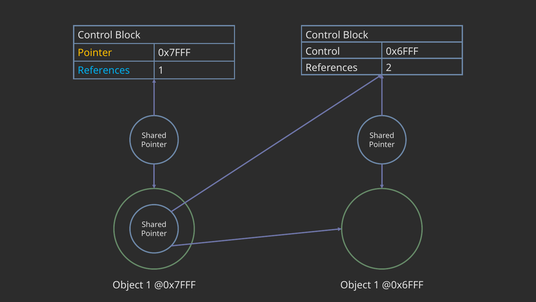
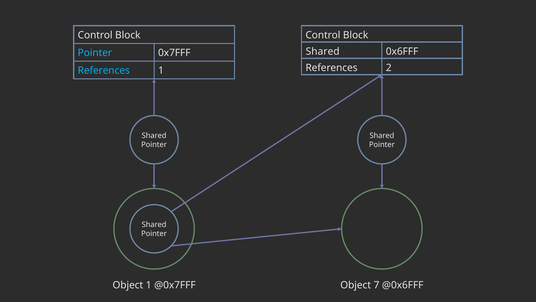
Control at (323, 51): Control -> Shared
Pointer at (95, 53) colour: yellow -> light blue
1 at (376, 285): 1 -> 7
